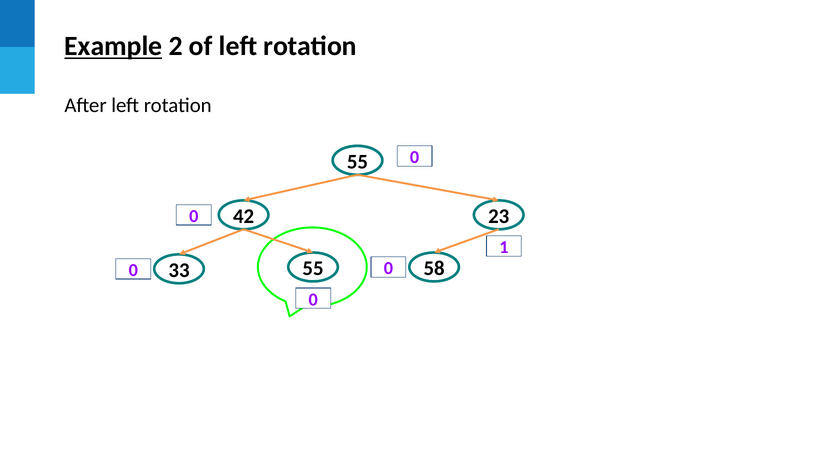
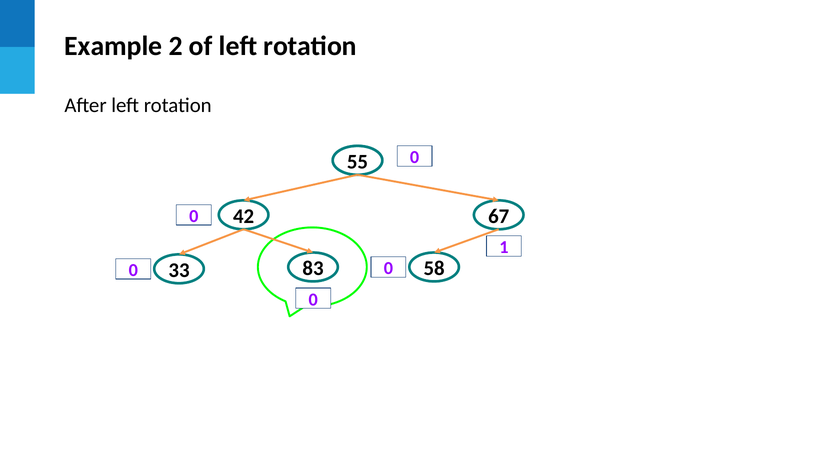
Example underline: present -> none
42 23: 23 -> 67
0 55: 55 -> 83
